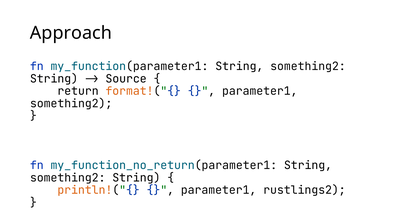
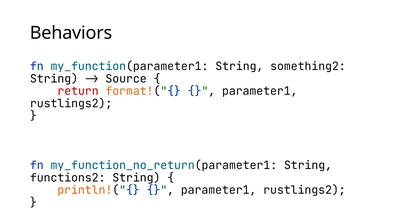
Approach: Approach -> Behaviors
return colour: black -> red
something2 at (71, 104): something2 -> rustlings2
something2 at (68, 178): something2 -> functions2
